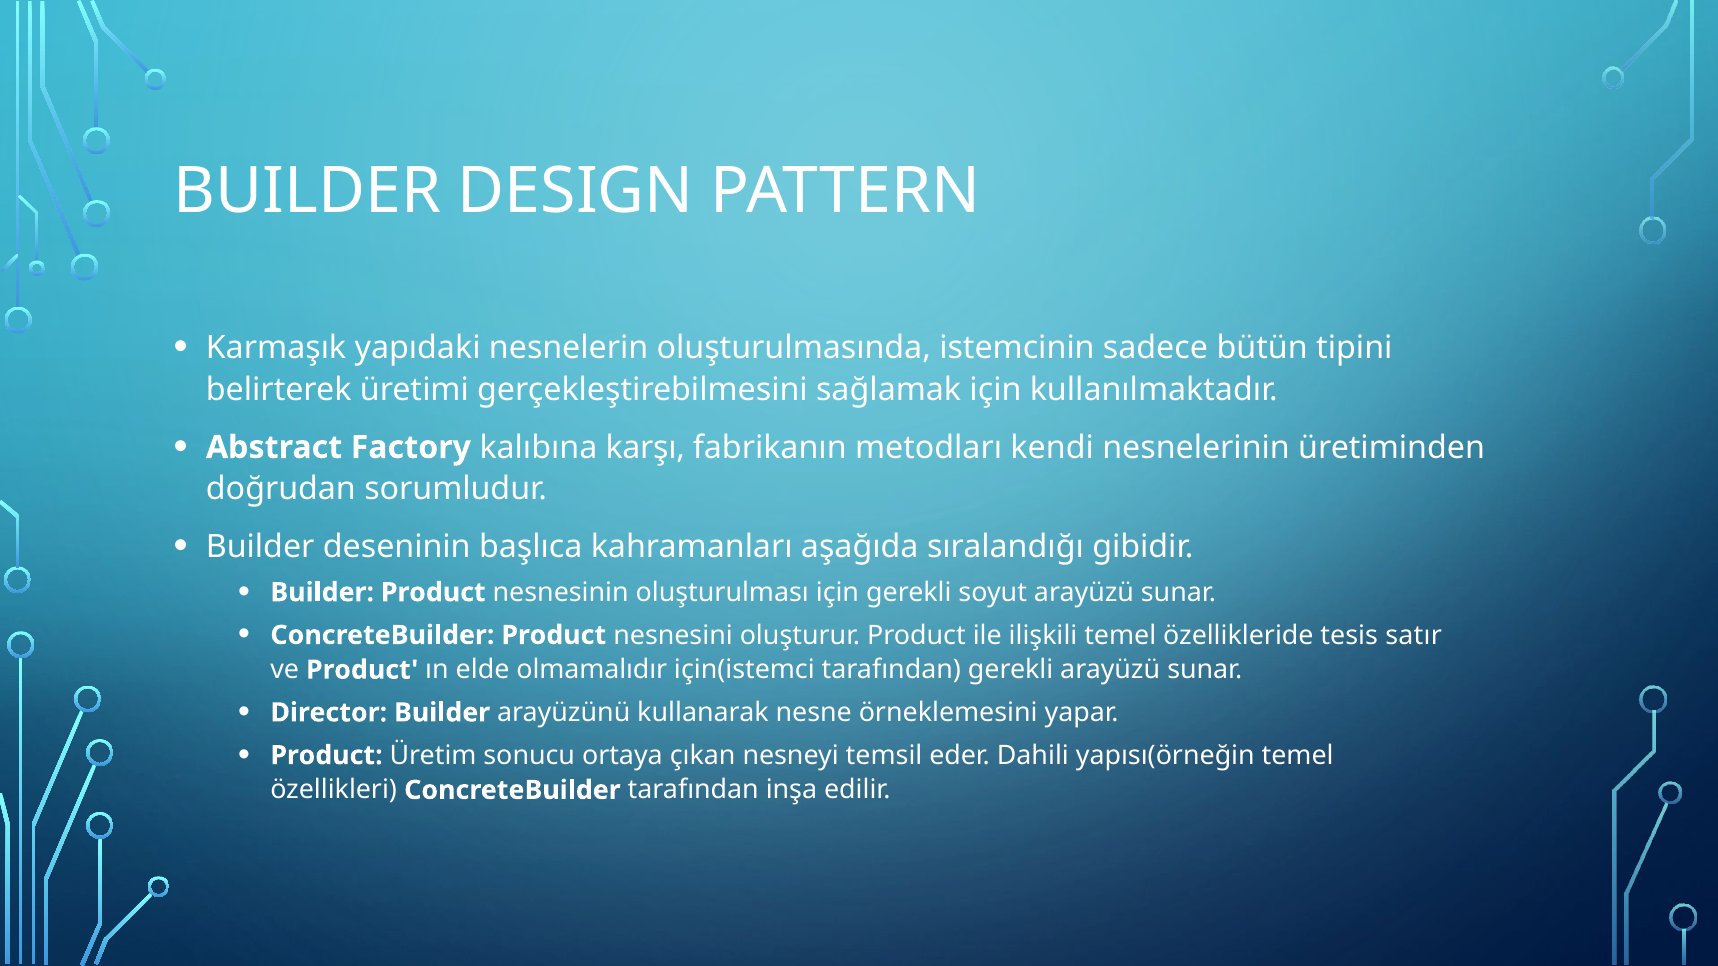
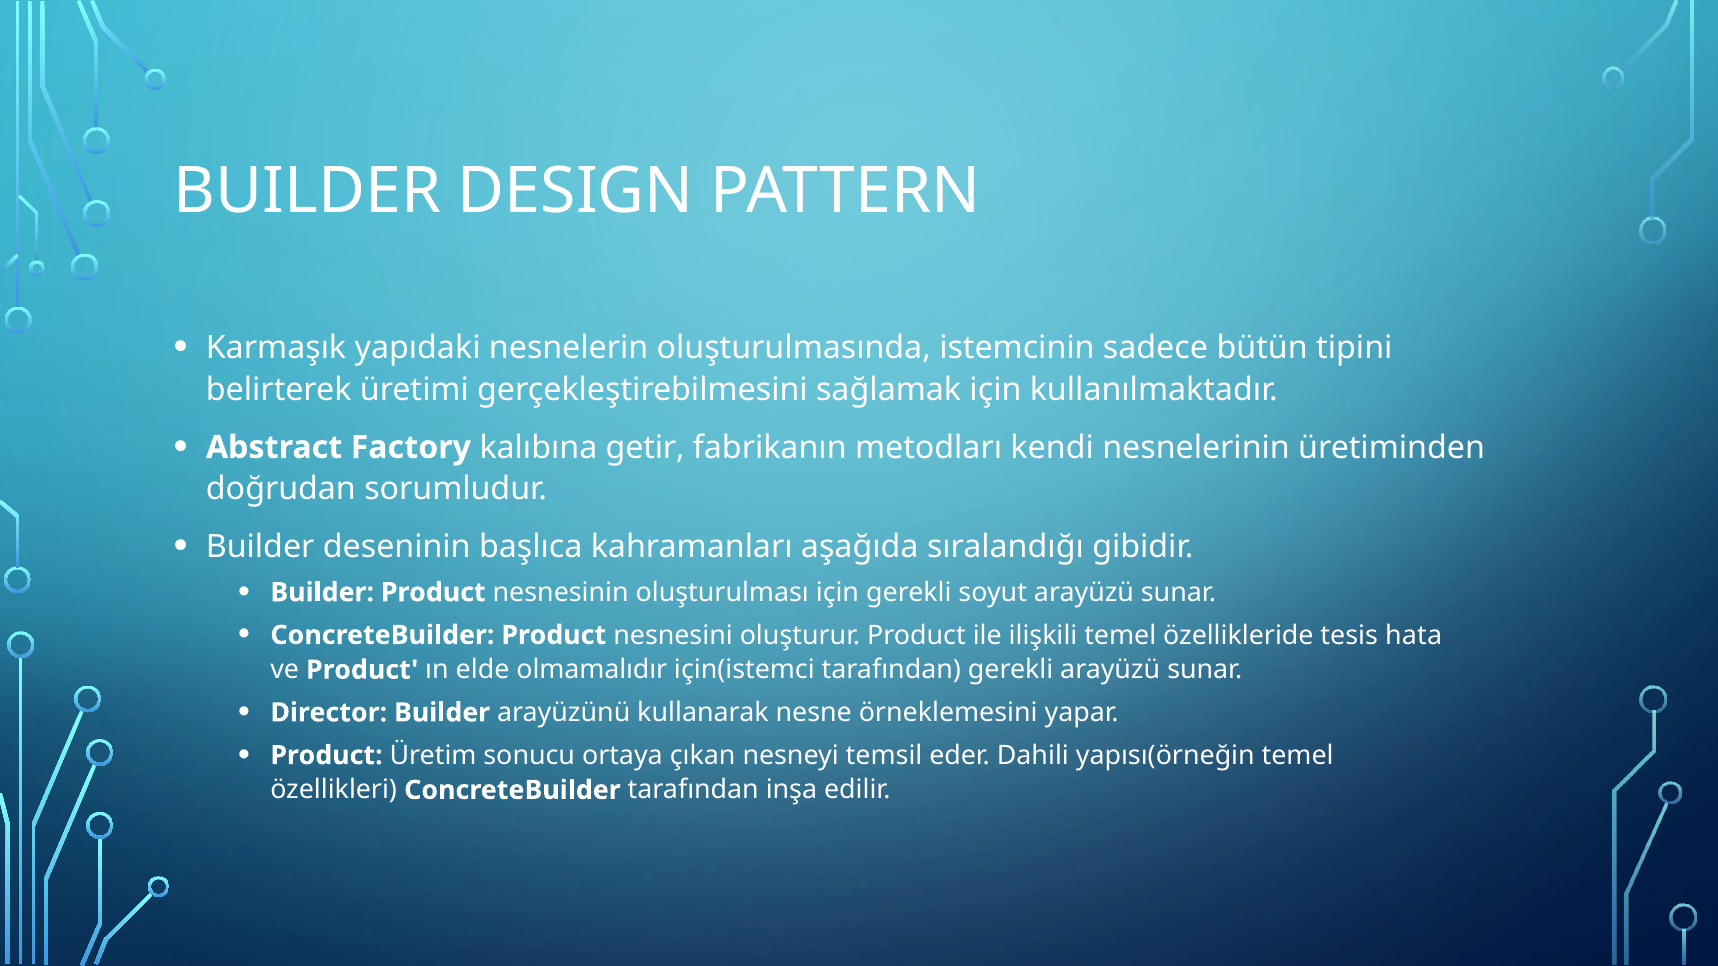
karşı: karşı -> getir
satır: satır -> hata
